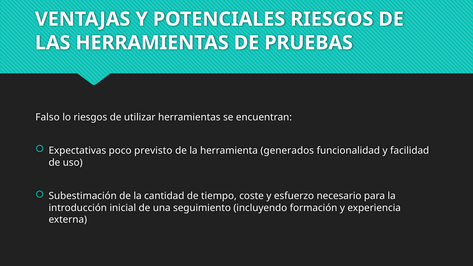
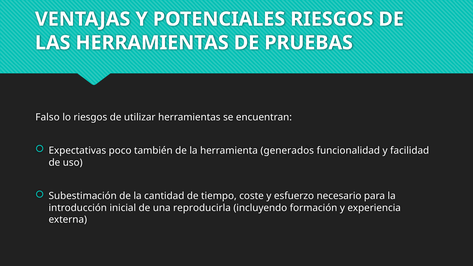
previsto: previsto -> también
seguimiento: seguimiento -> reproducirla
